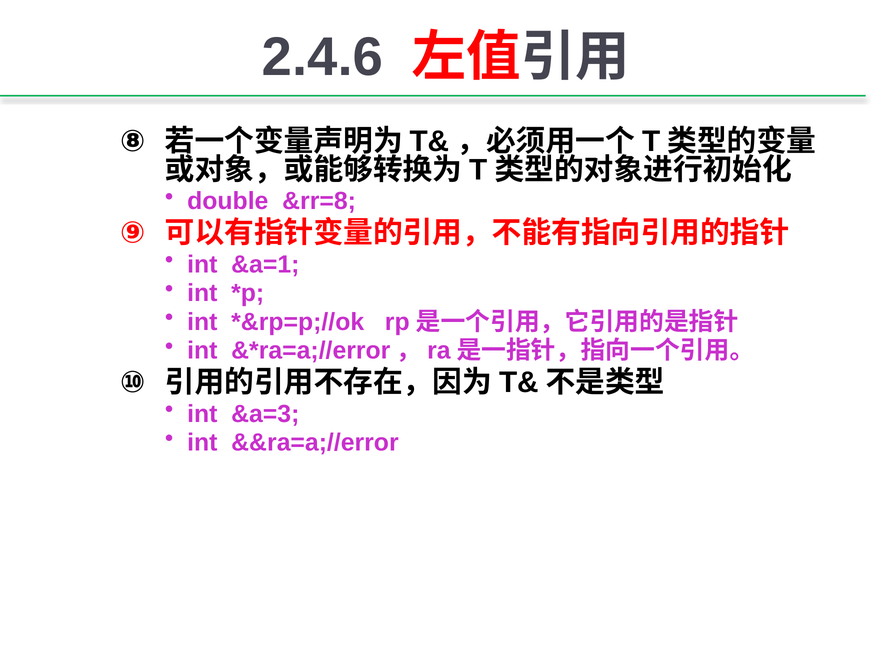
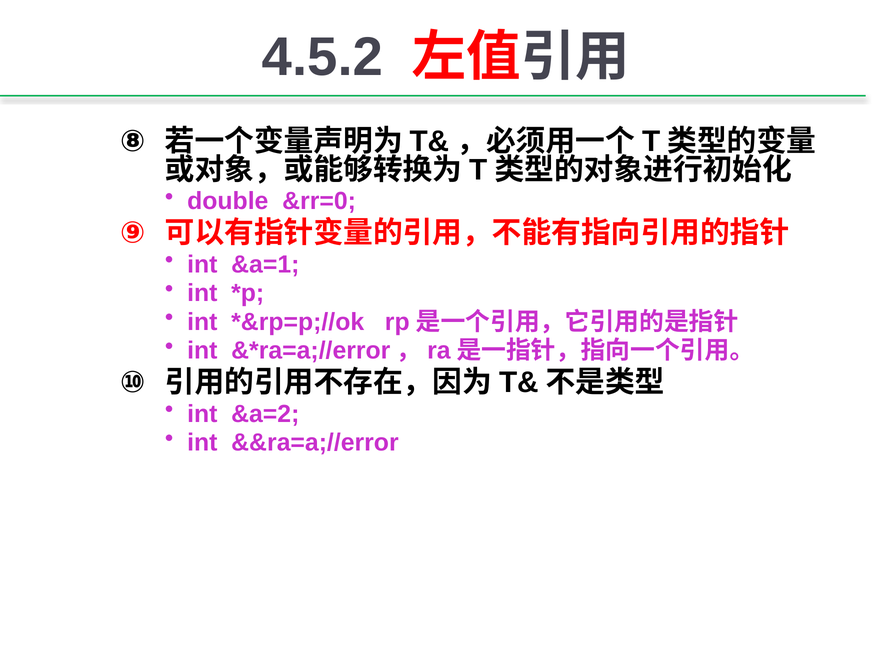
2.4.6: 2.4.6 -> 4.5.2
&rr=8: &rr=8 -> &rr=0
&a=3: &a=3 -> &a=2
